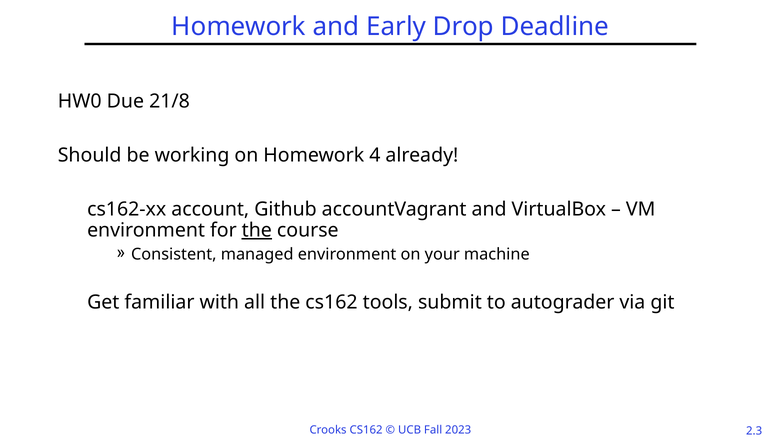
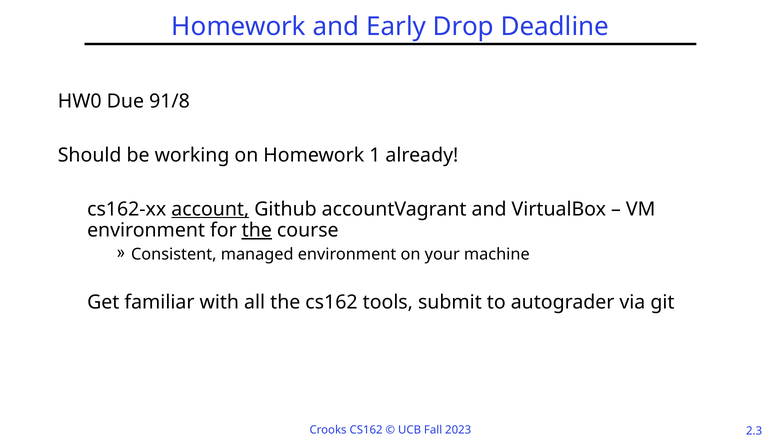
21/8: 21/8 -> 91/8
4: 4 -> 1
account underline: none -> present
